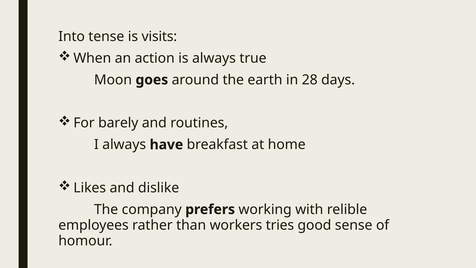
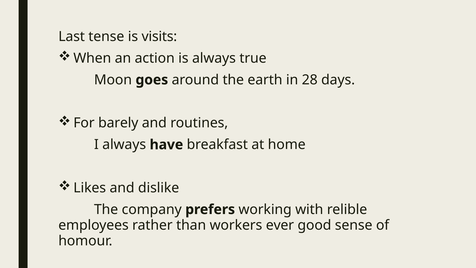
Into: Into -> Last
tries: tries -> ever
